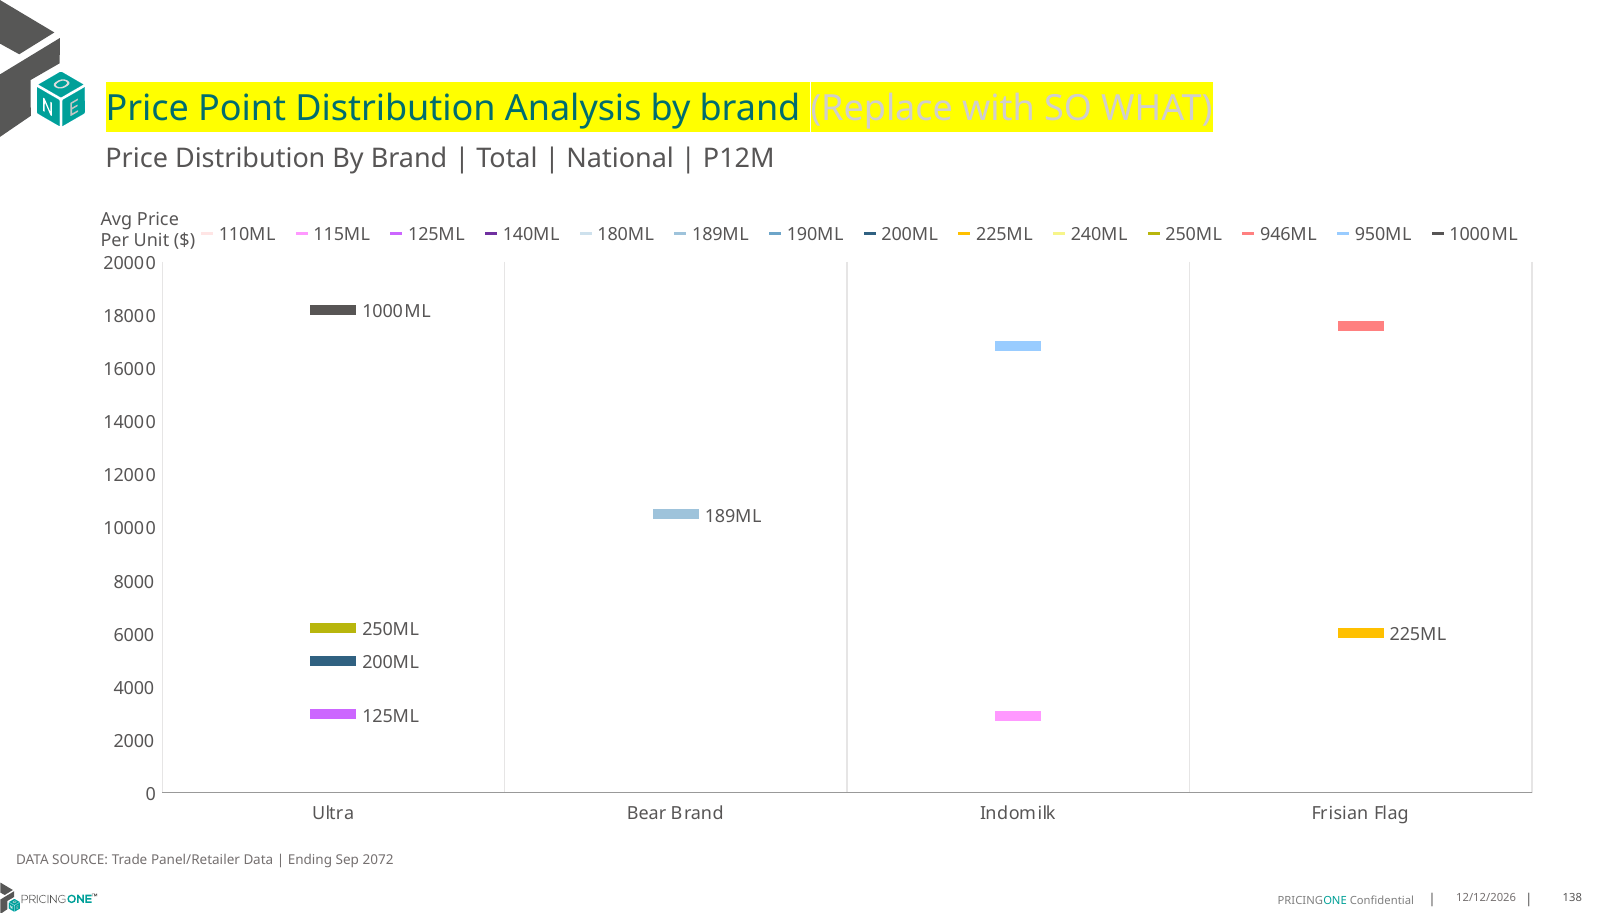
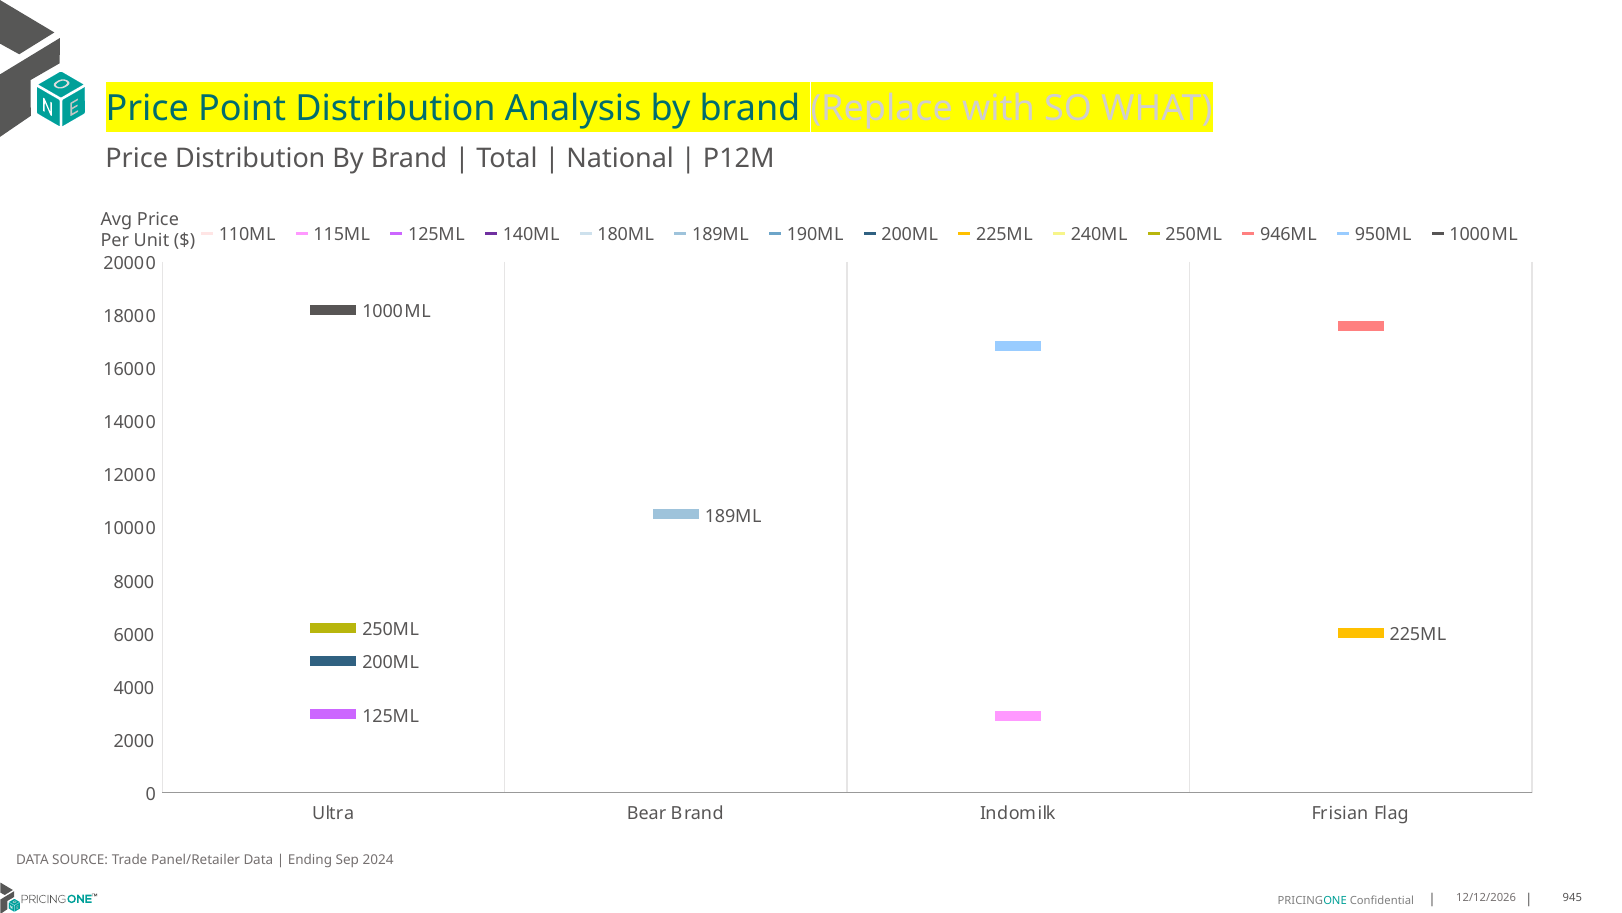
2072: 2072 -> 2024
138: 138 -> 945
